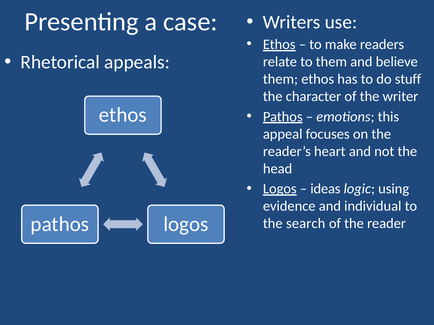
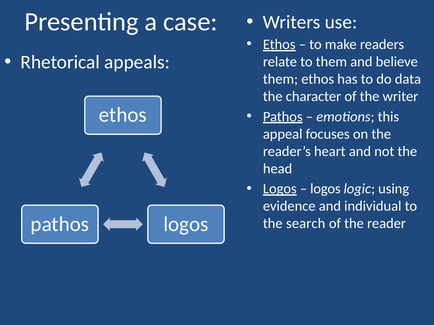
stuff: stuff -> data
ideas at (325, 189): ideas -> logos
